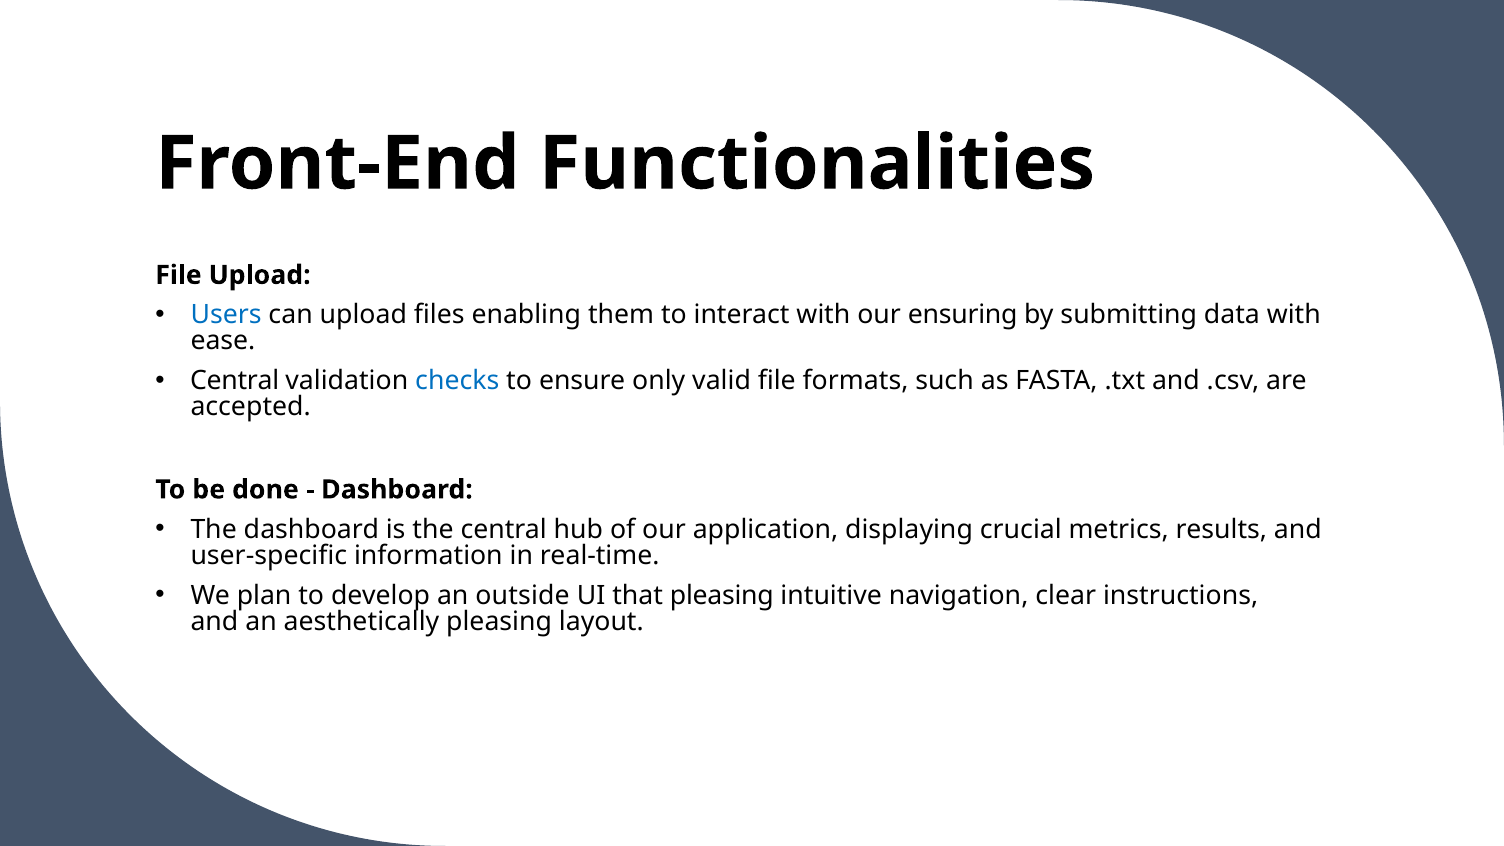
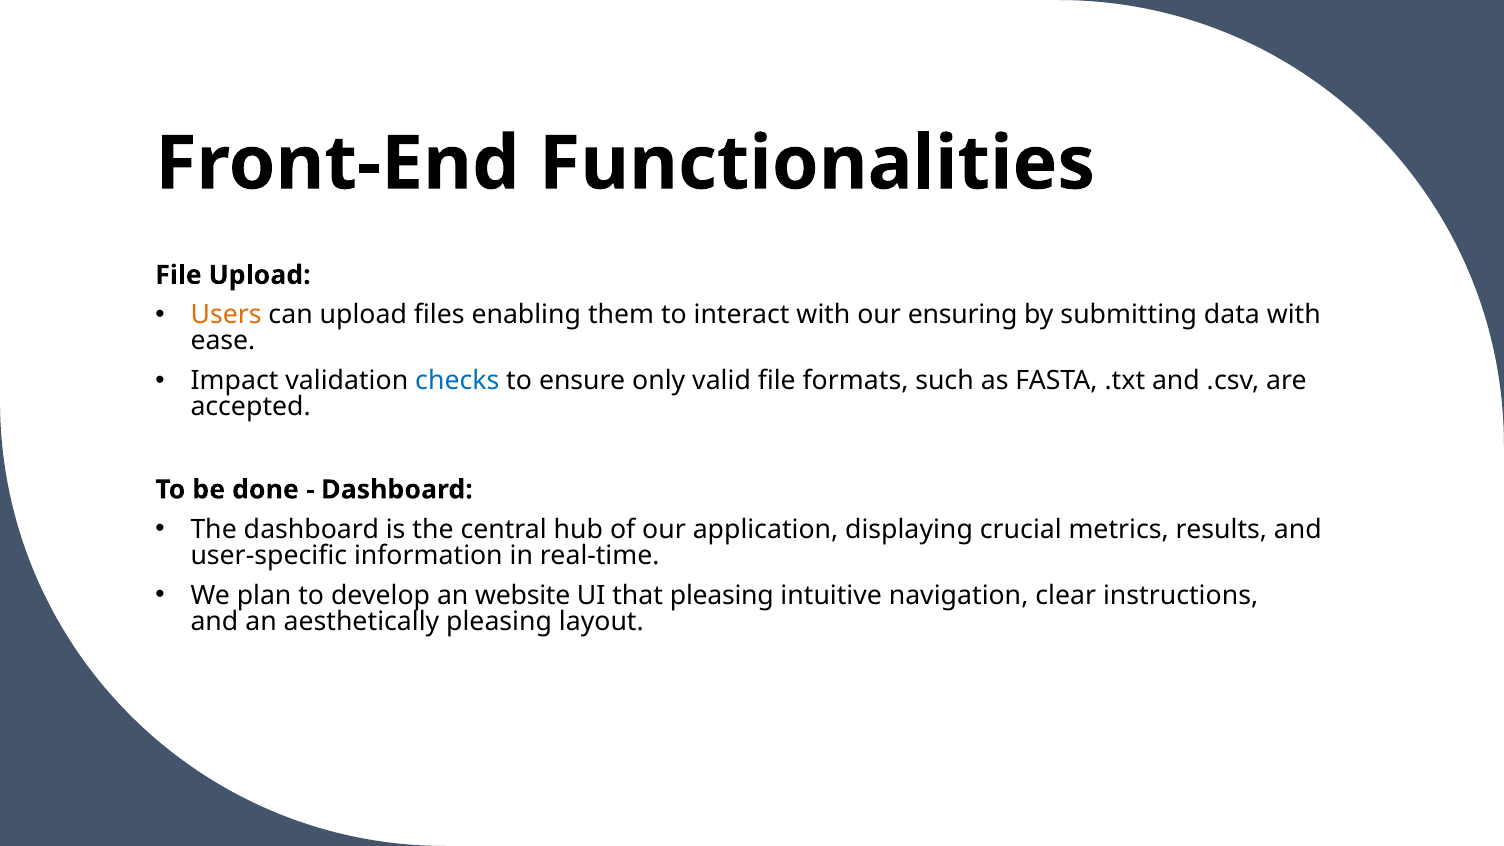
Users colour: blue -> orange
Central at (235, 381): Central -> Impact
outside: outside -> website
